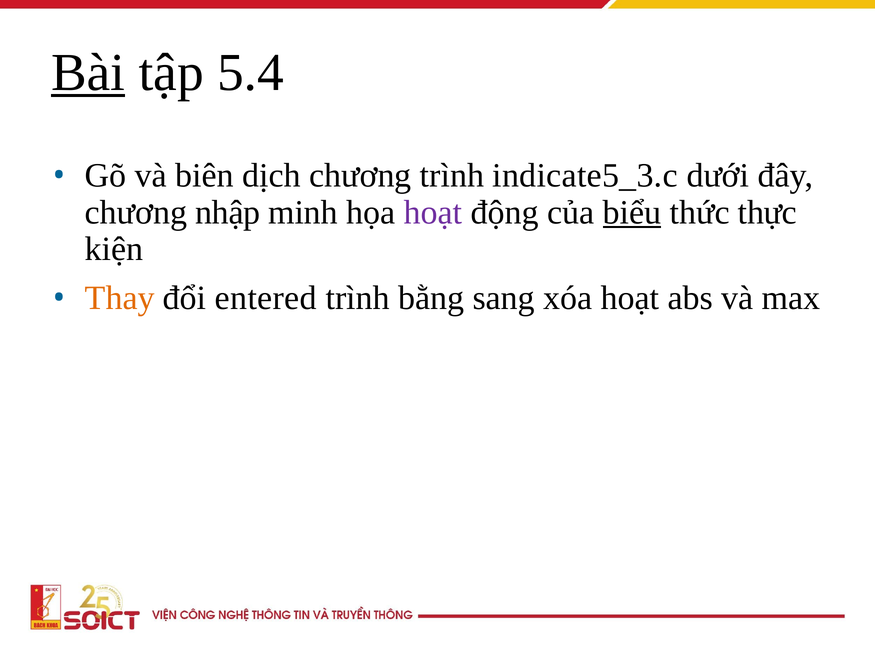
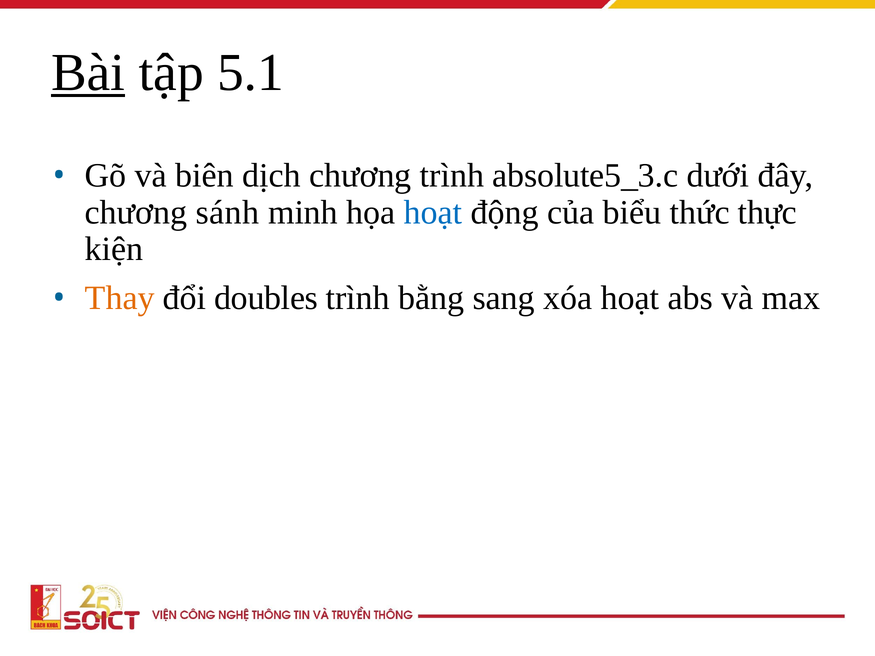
5.4: 5.4 -> 5.1
indicate5_3.c: indicate5_3.c -> absolute5_3.c
nhập: nhập -> sánh
hoạt at (433, 212) colour: purple -> blue
biểu underline: present -> none
entered: entered -> doubles
